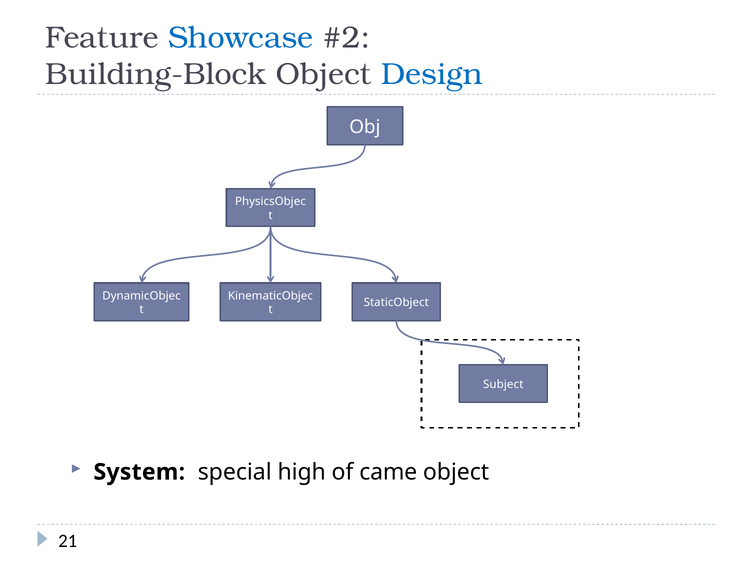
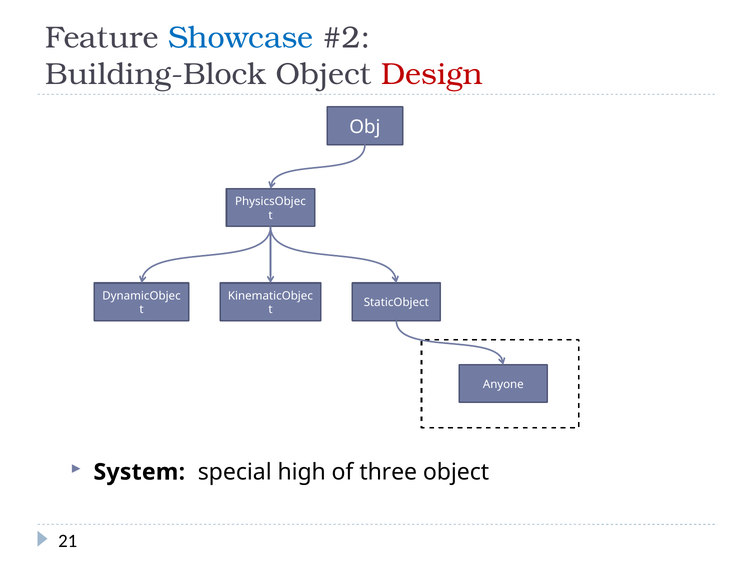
Design colour: blue -> red
Subject: Subject -> Anyone
came: came -> three
